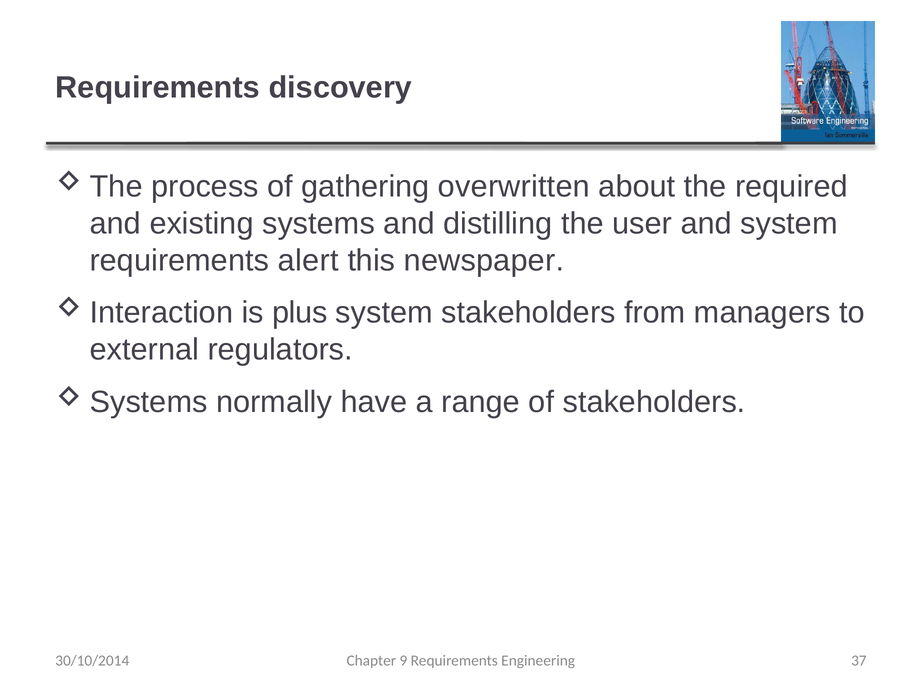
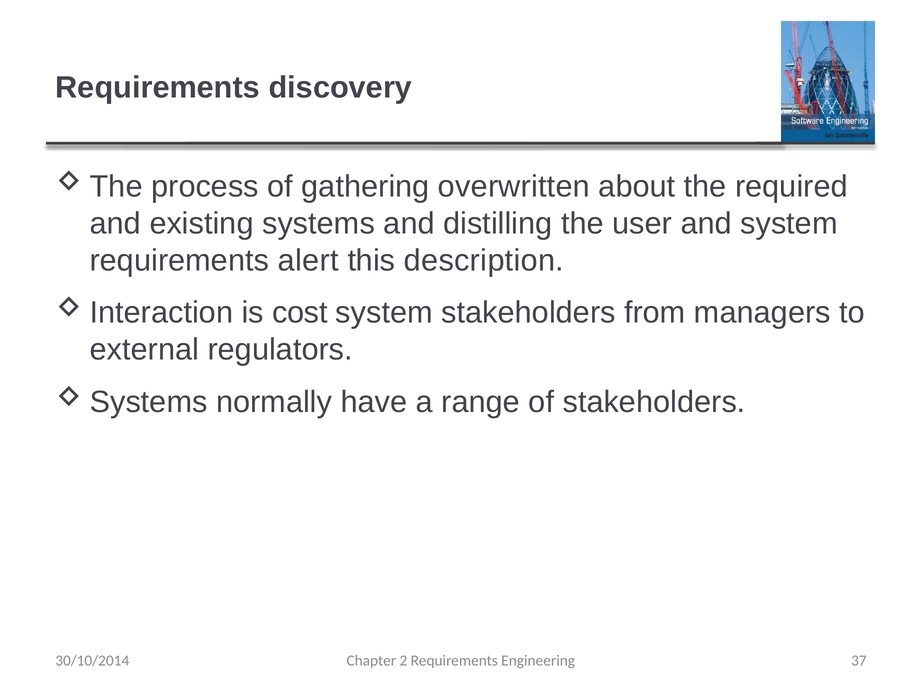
newspaper: newspaper -> description
plus: plus -> cost
9: 9 -> 2
